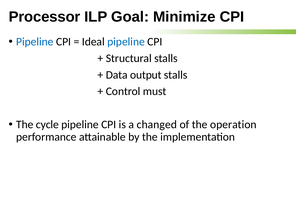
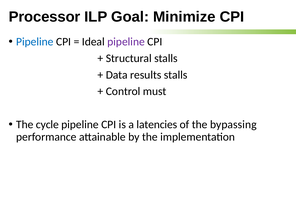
pipeline at (126, 42) colour: blue -> purple
output: output -> results
changed: changed -> latencies
operation: operation -> bypassing
